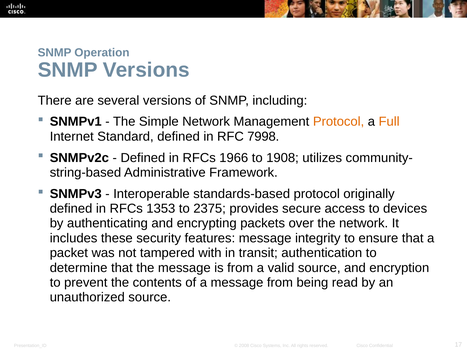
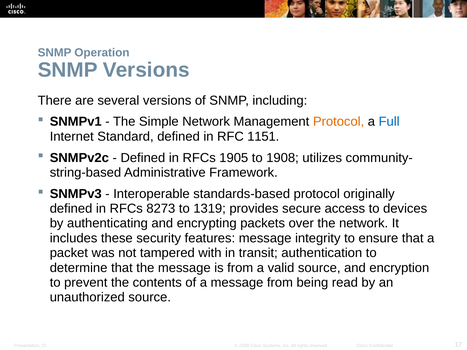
Full colour: orange -> blue
7998: 7998 -> 1151
1966: 1966 -> 1905
1353: 1353 -> 8273
2375: 2375 -> 1319
